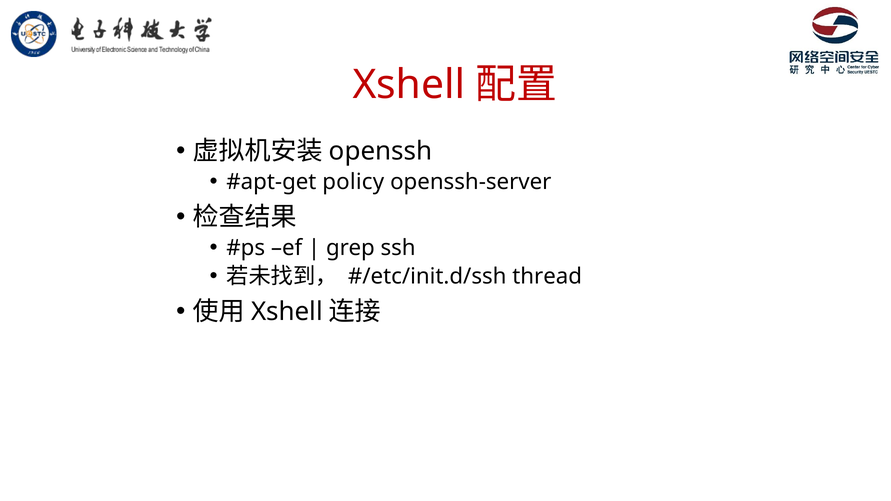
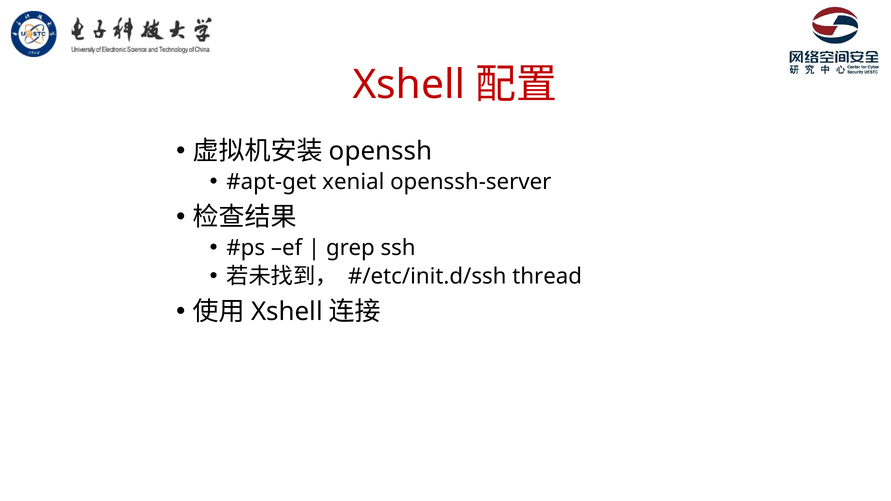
policy: policy -> xenial
